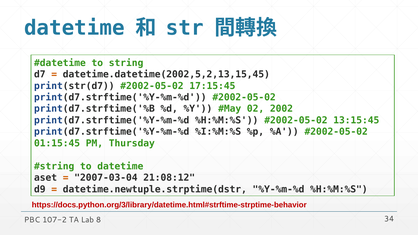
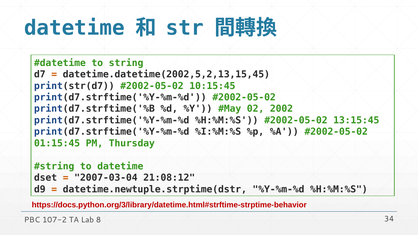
17:15:45: 17:15:45 -> 10:15:45
aset: aset -> dset
